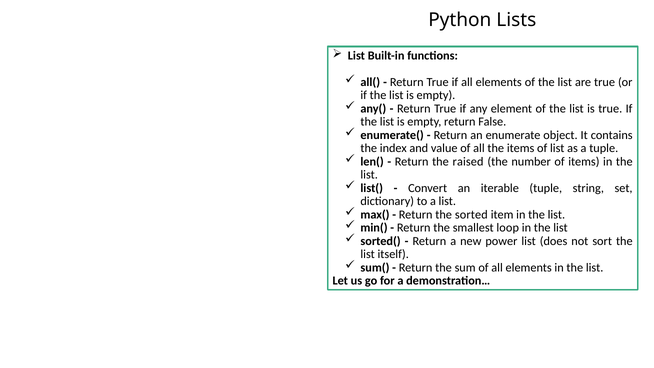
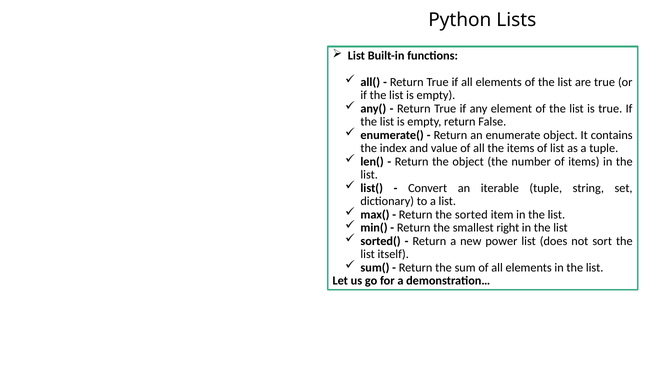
the raised: raised -> object
loop: loop -> right
